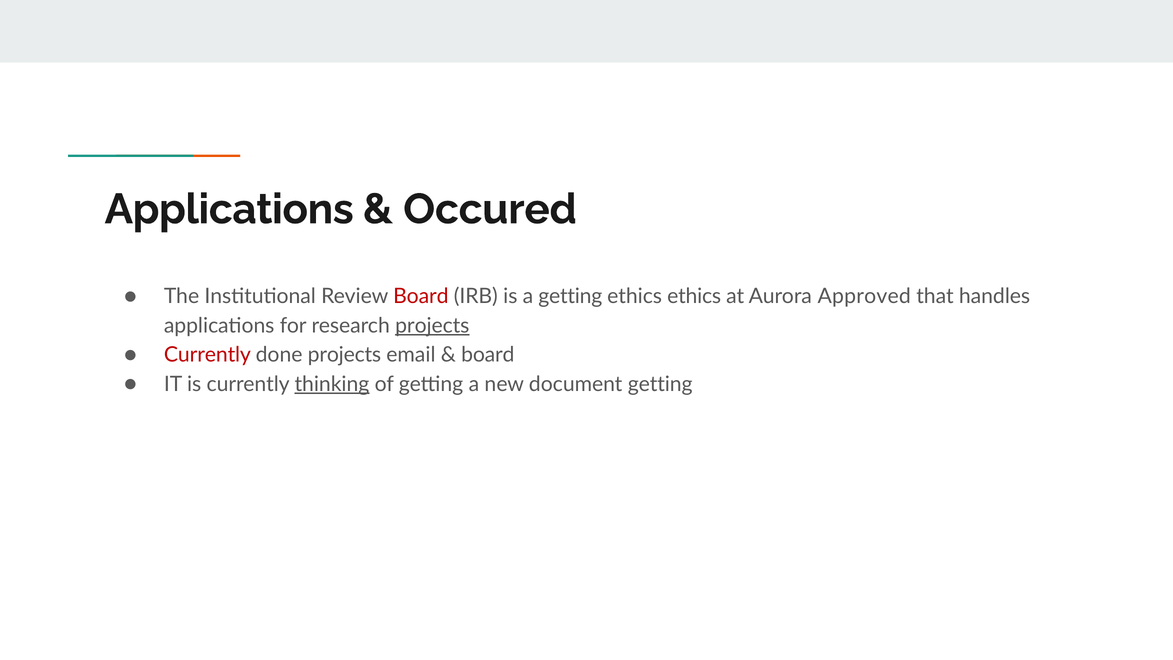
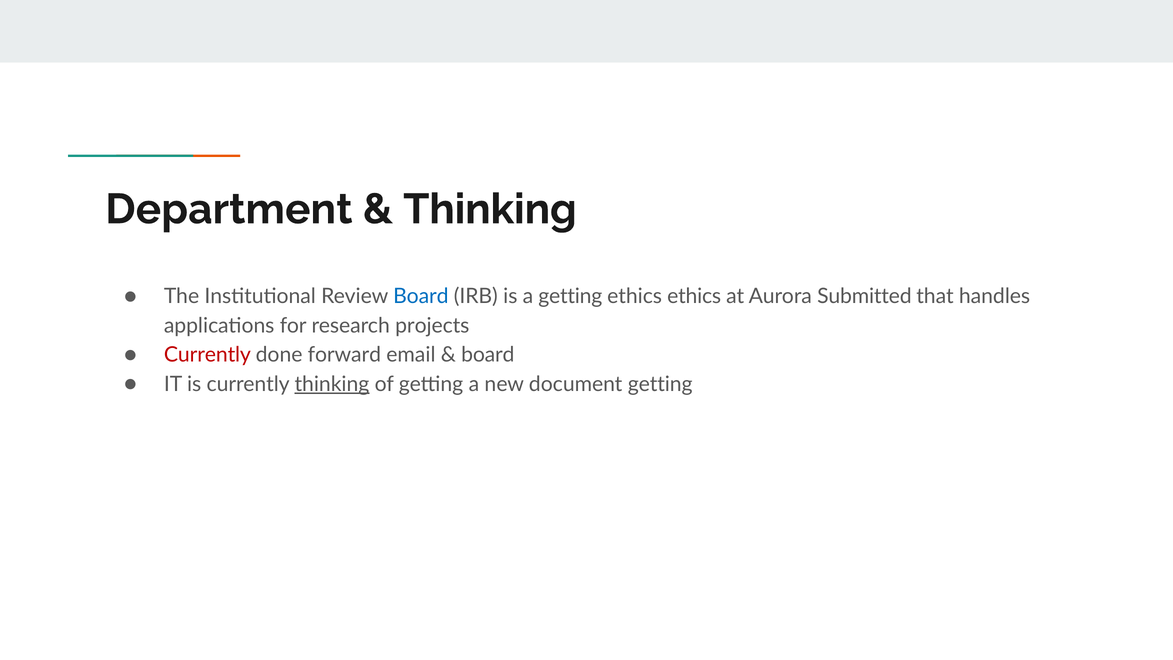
Applications at (229, 209): Applications -> Department
Occured at (490, 209): Occured -> Thinking
Board at (421, 296) colour: red -> blue
Approved: Approved -> Submitted
projects at (432, 326) underline: present -> none
done projects: projects -> forward
